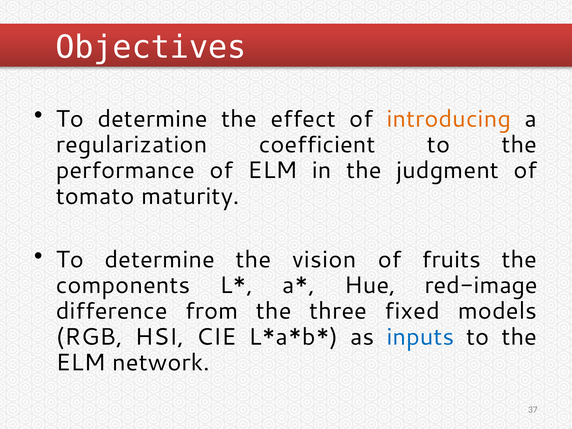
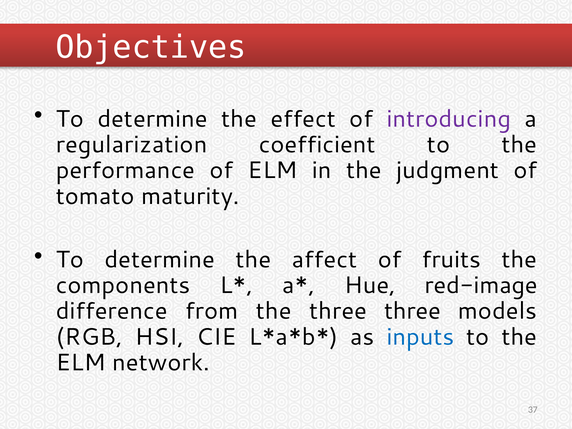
introducing colour: orange -> purple
vision: vision -> affect
three fixed: fixed -> three
